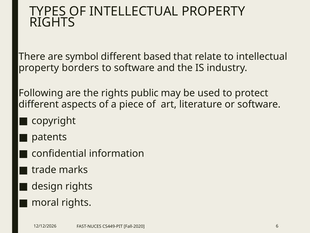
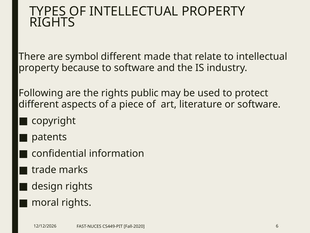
based: based -> made
borders: borders -> because
